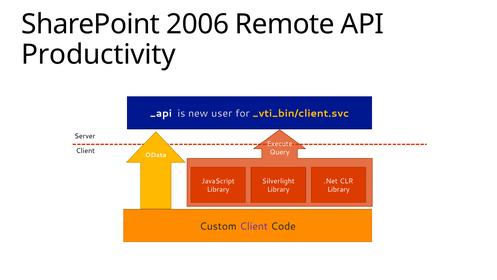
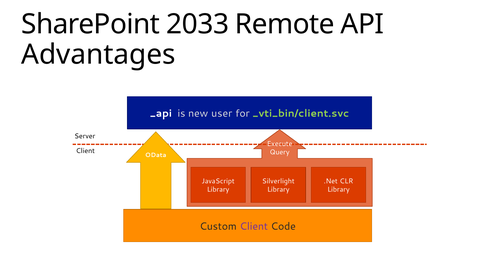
2006: 2006 -> 2033
Productivity: Productivity -> Advantages
_vti_bin/client.svc colour: yellow -> light green
